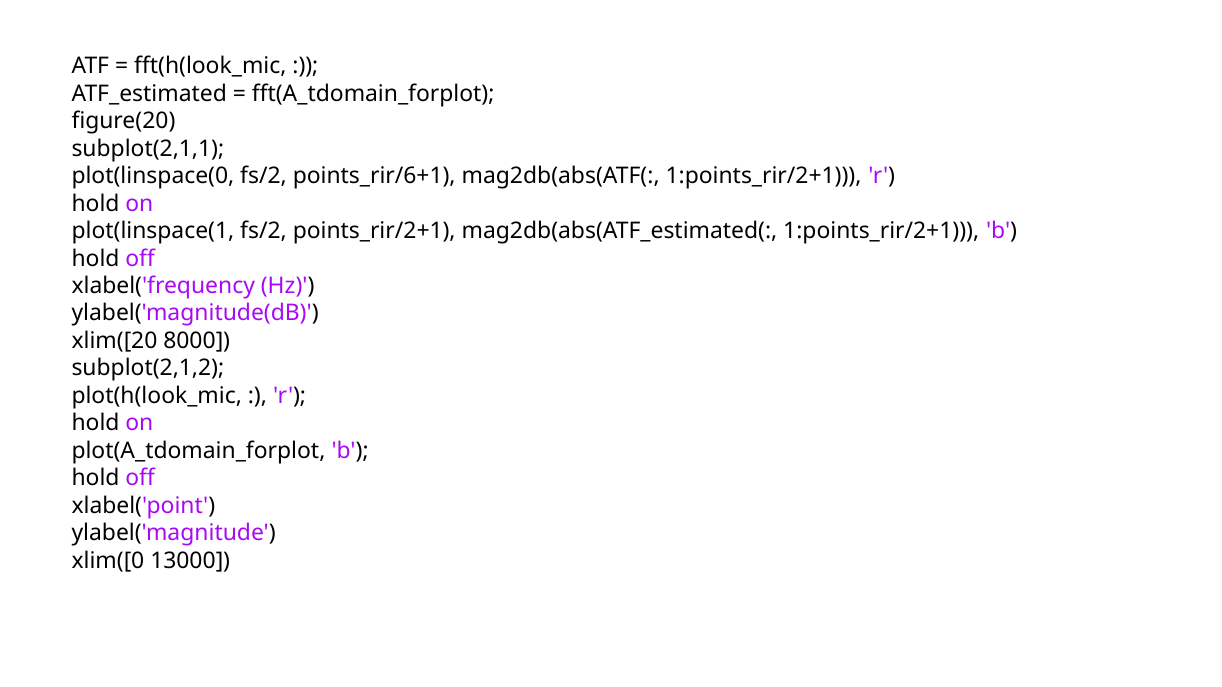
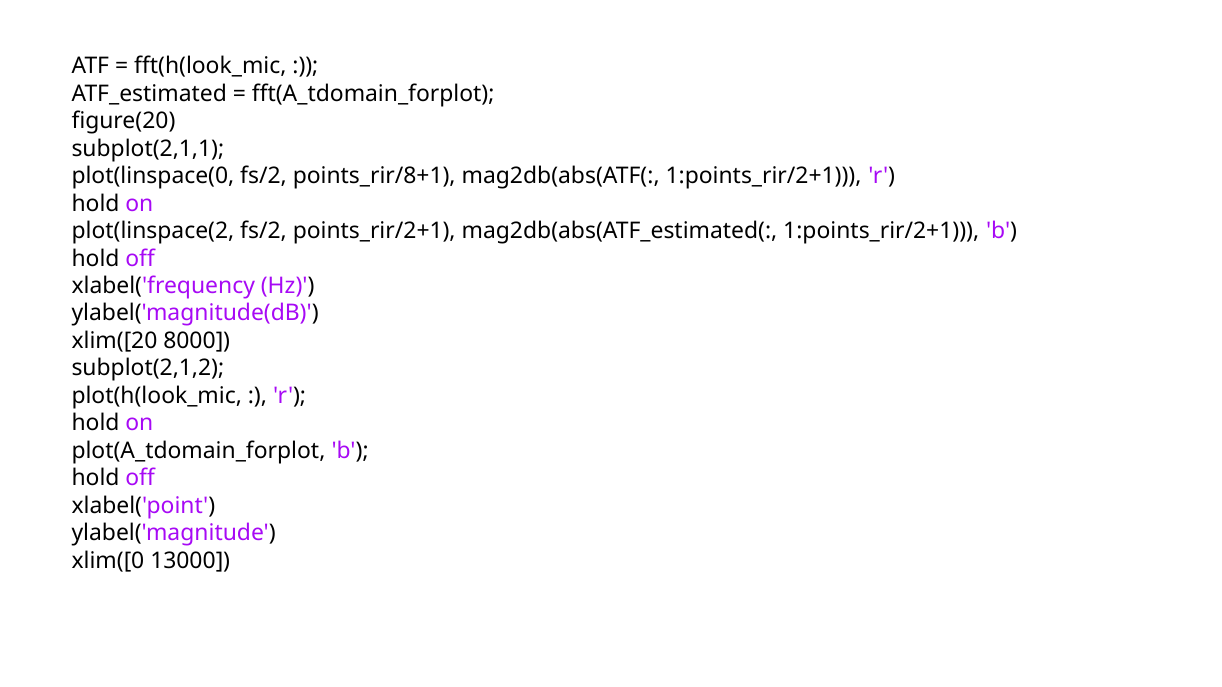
points_rir/6+1: points_rir/6+1 -> points_rir/8+1
plot(linspace(1: plot(linspace(1 -> plot(linspace(2
